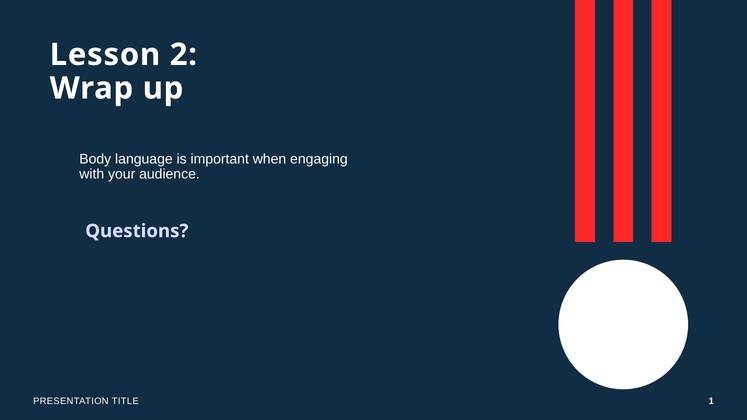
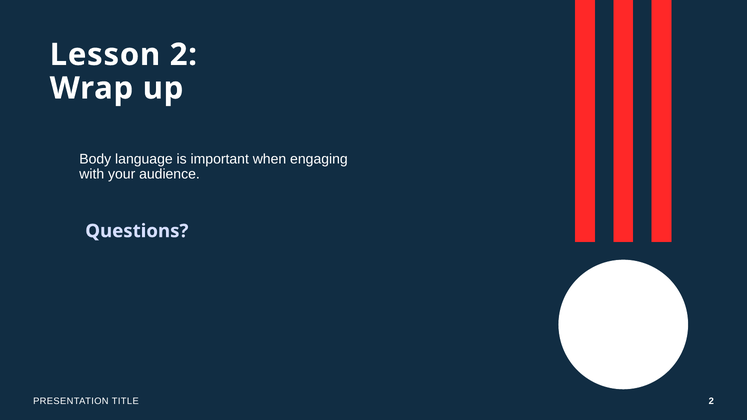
TITLE 1: 1 -> 2
